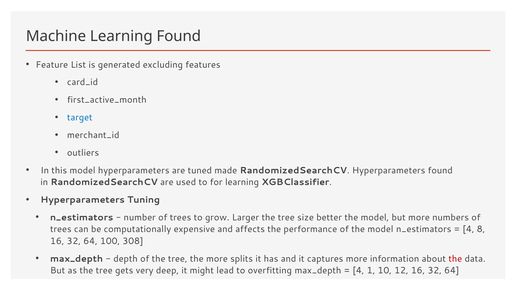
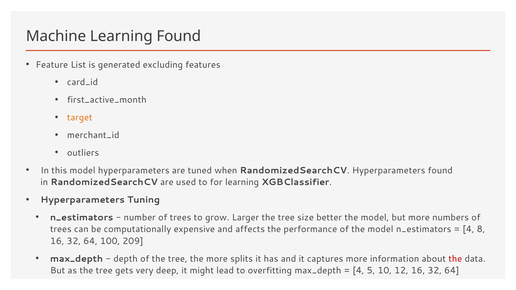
target colour: blue -> orange
made: made -> when
308: 308 -> 209
1: 1 -> 5
